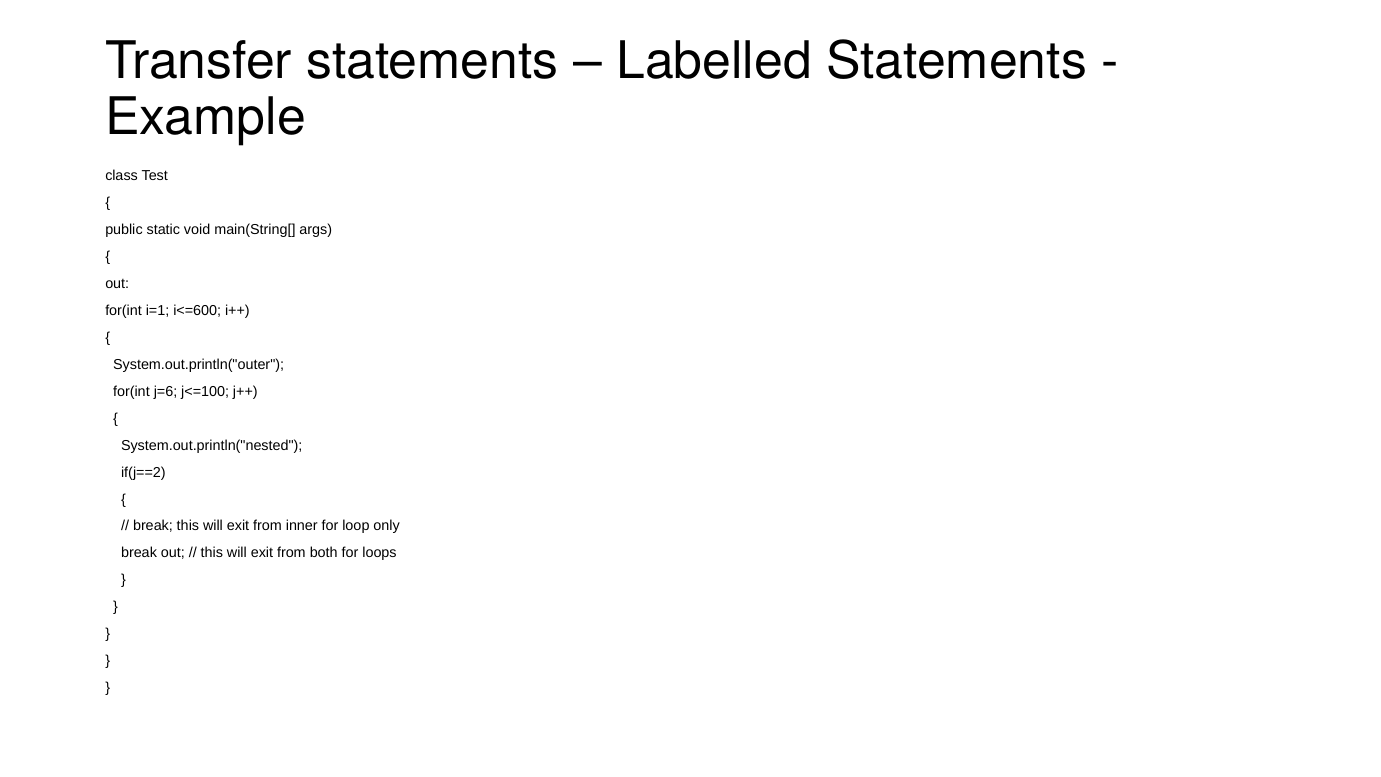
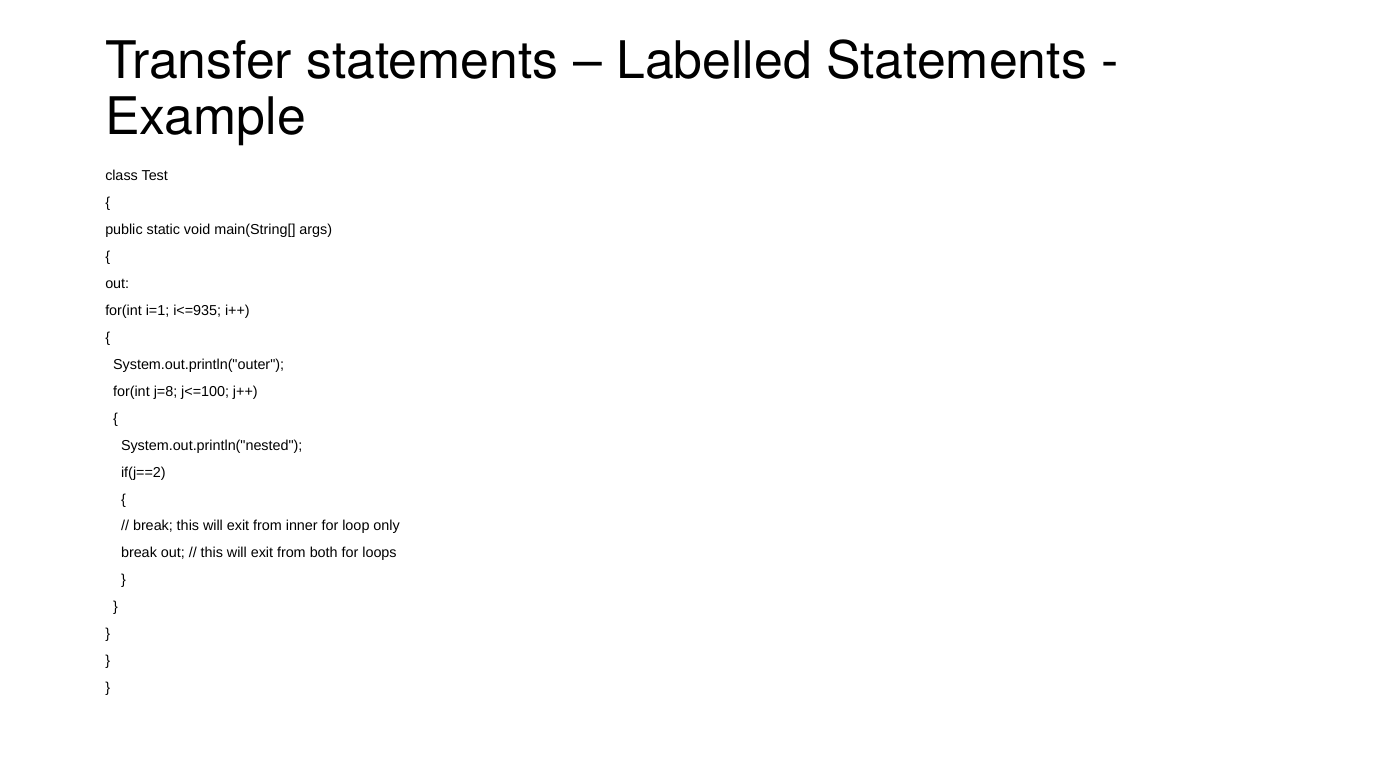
i<=600: i<=600 -> i<=935
j=6: j=6 -> j=8
